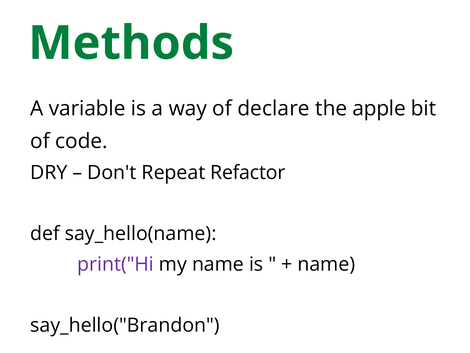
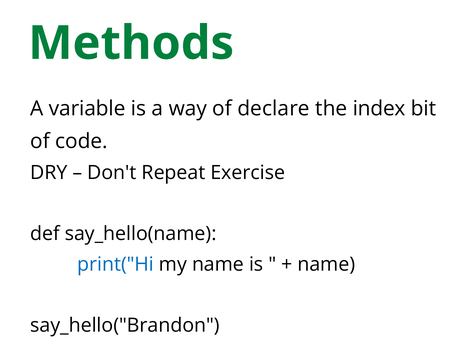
apple: apple -> index
Refactor: Refactor -> Exercise
print("Hi colour: purple -> blue
